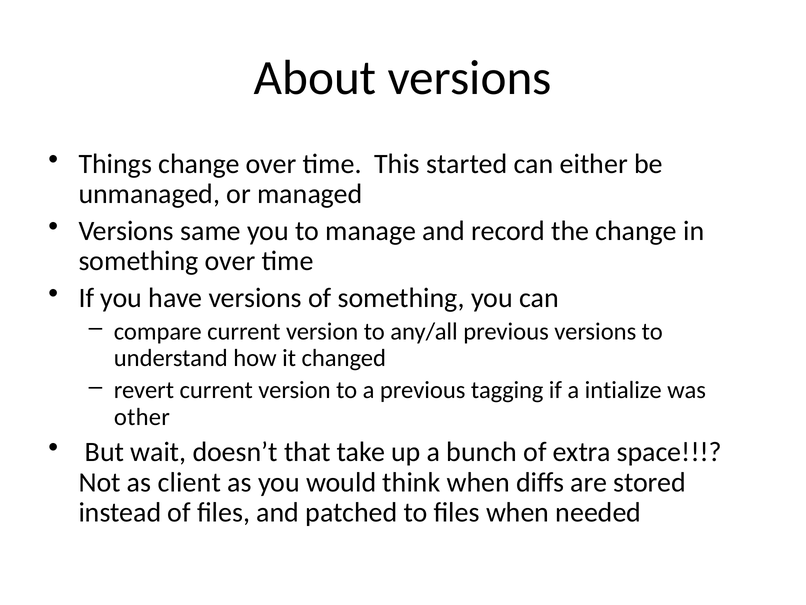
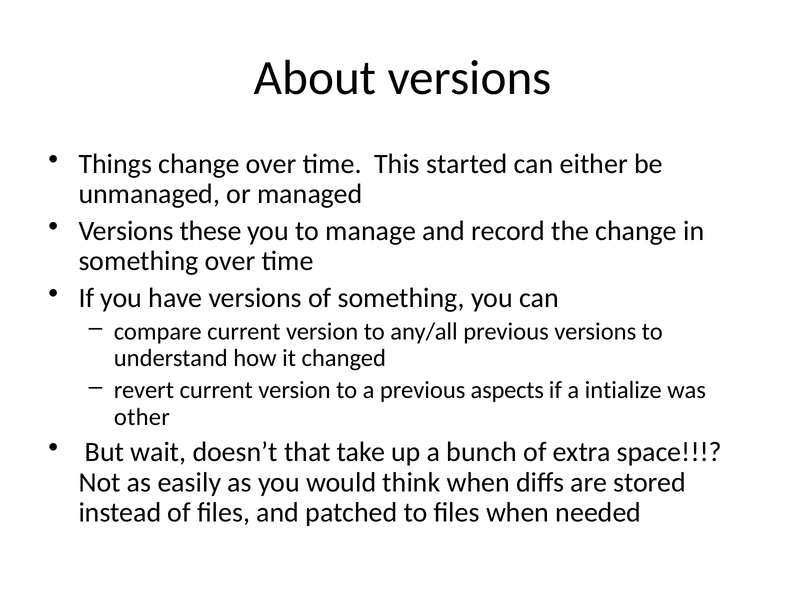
same: same -> these
tagging: tagging -> aspects
client: client -> easily
